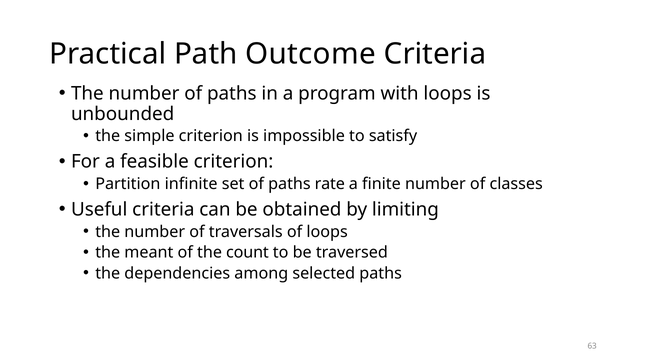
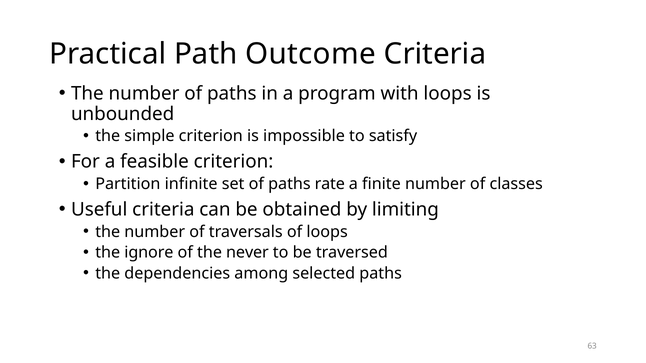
meant: meant -> ignore
count: count -> never
